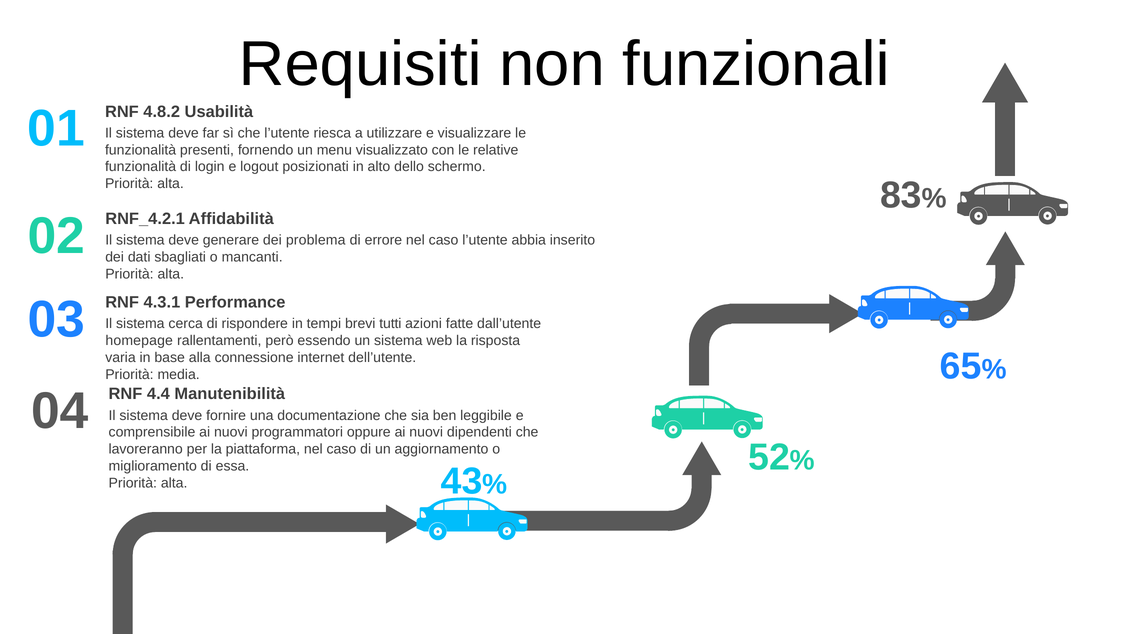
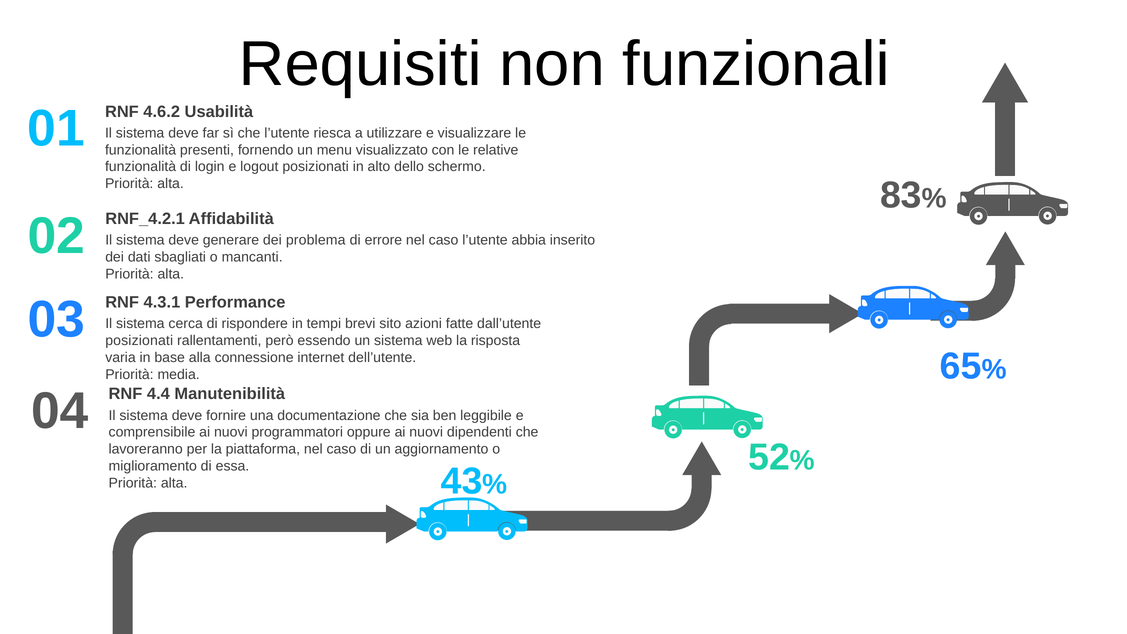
4.8.2: 4.8.2 -> 4.6.2
tutti: tutti -> sito
homepage at (139, 341): homepage -> posizionati
